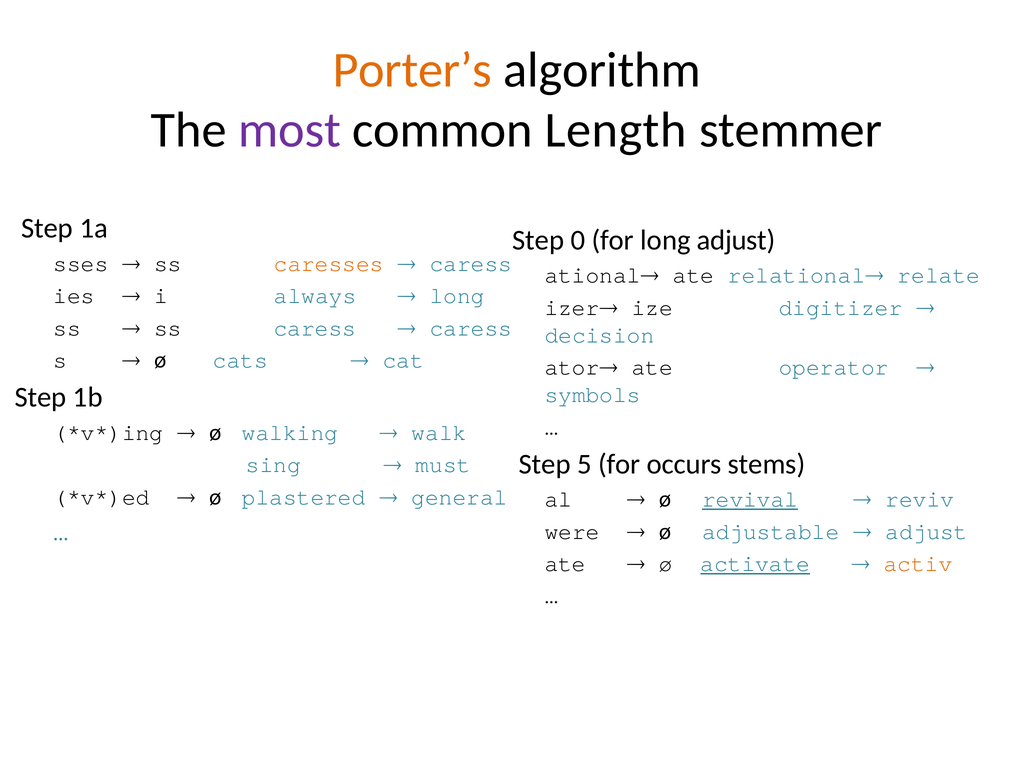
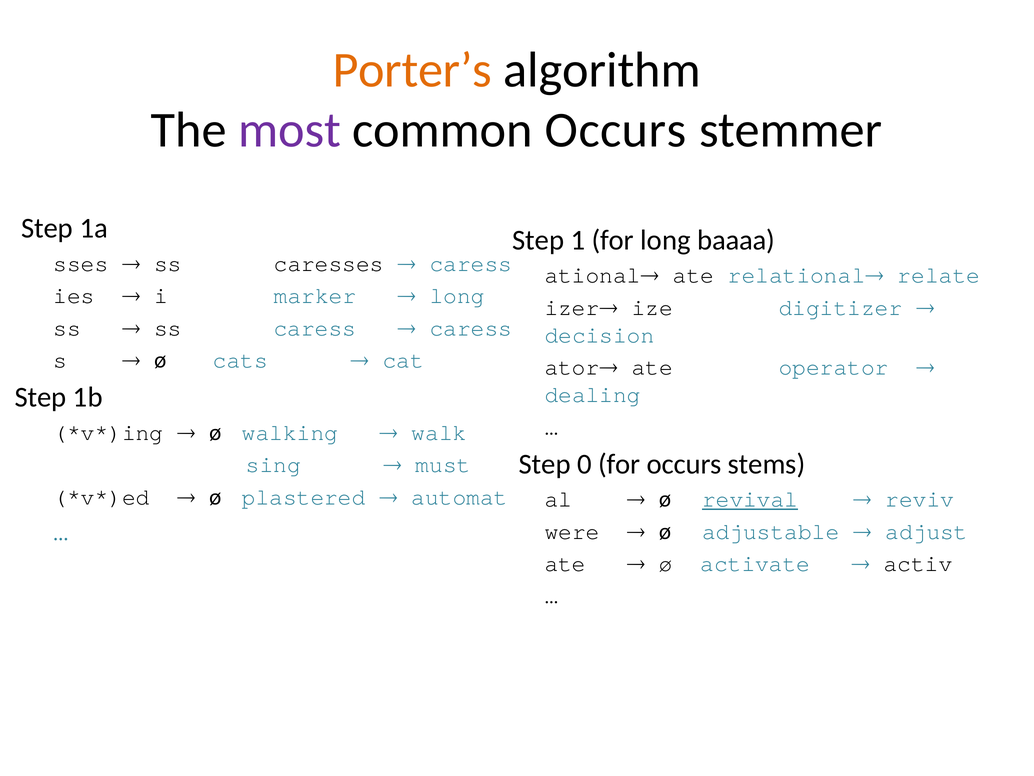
common Length: Length -> Occurs
0: 0 -> 1
long adjust: adjust -> baaaa
caresses colour: orange -> black
always: always -> marker
symbols: symbols -> dealing
5: 5 -> 0
general: general -> automat
activate underline: present -> none
activ colour: orange -> black
